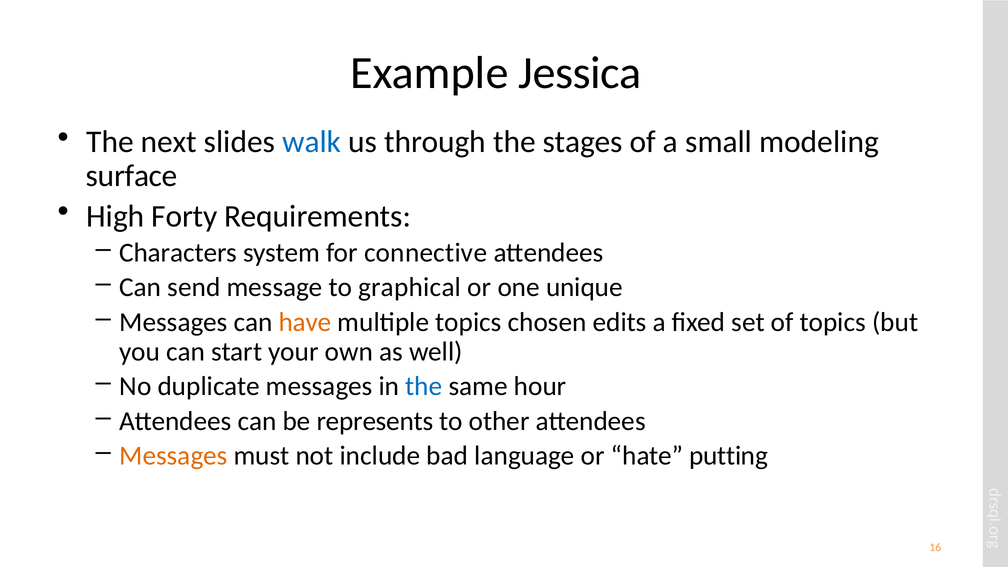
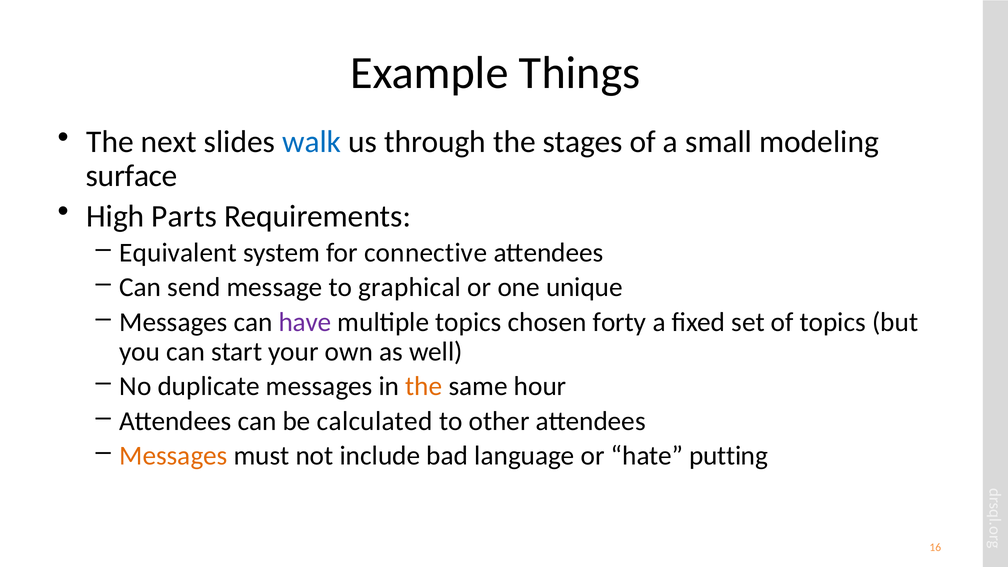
Jessica: Jessica -> Things
Forty: Forty -> Parts
Characters: Characters -> Equivalent
have colour: orange -> purple
edits: edits -> forty
the at (424, 386) colour: blue -> orange
represents: represents -> calculated
